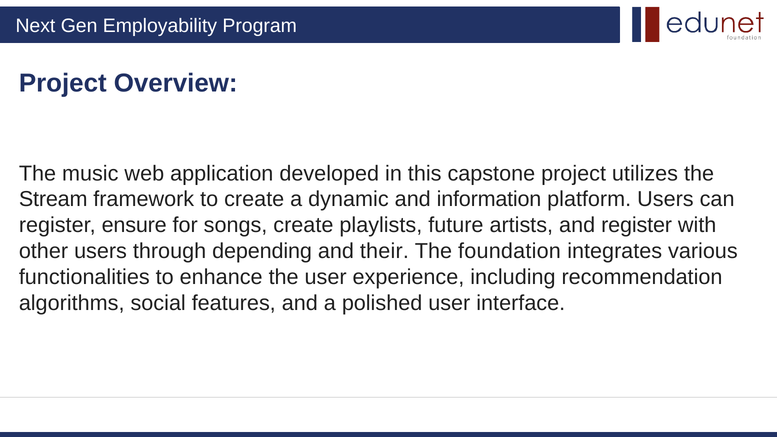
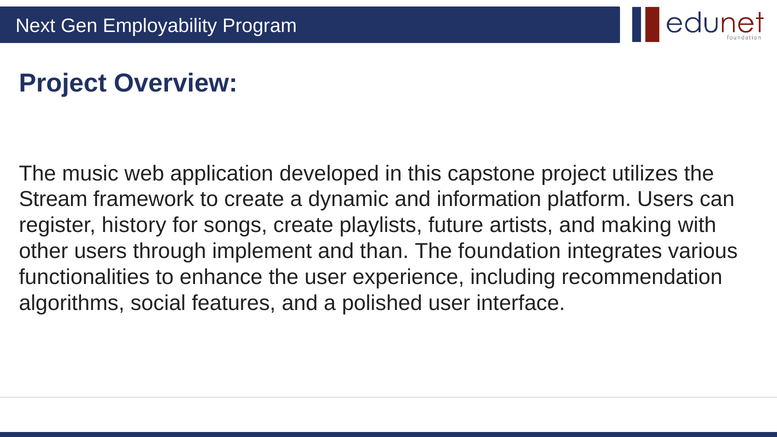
ensure: ensure -> history
and register: register -> making
depending: depending -> implement
their: their -> than
